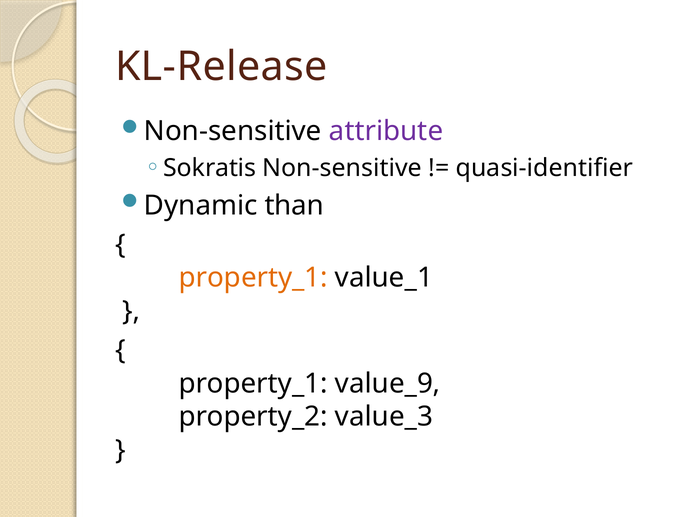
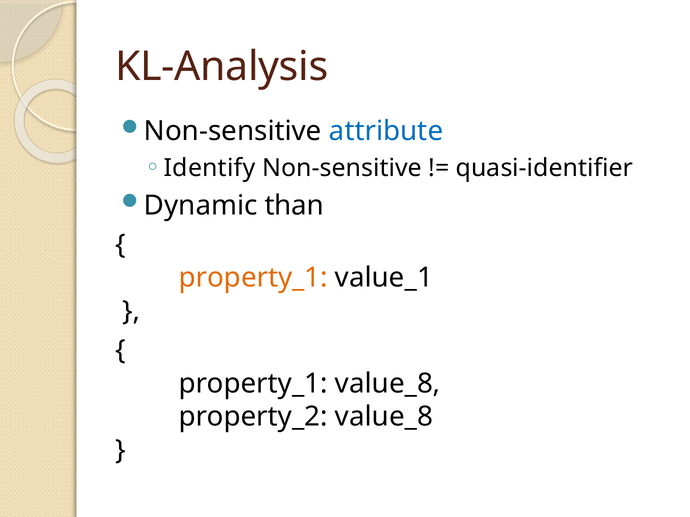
KL-Release: KL-Release -> KL-Analysis
attribute colour: purple -> blue
Sokratis: Sokratis -> Identify
property_1 value_9: value_9 -> value_8
property_2 value_3: value_3 -> value_8
